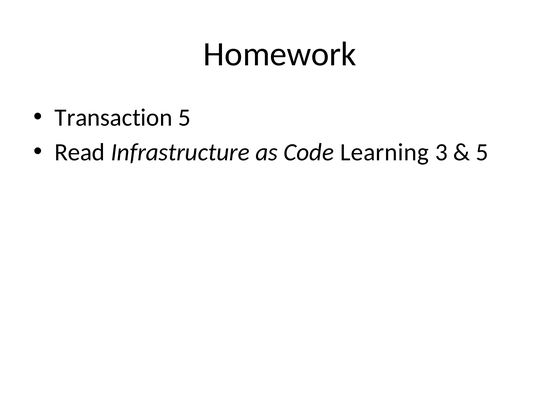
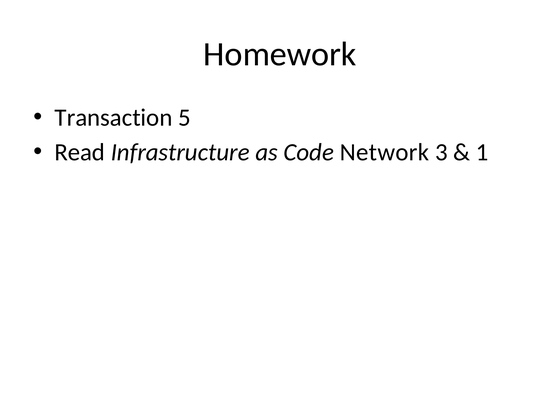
Learning: Learning -> Network
5 at (482, 152): 5 -> 1
